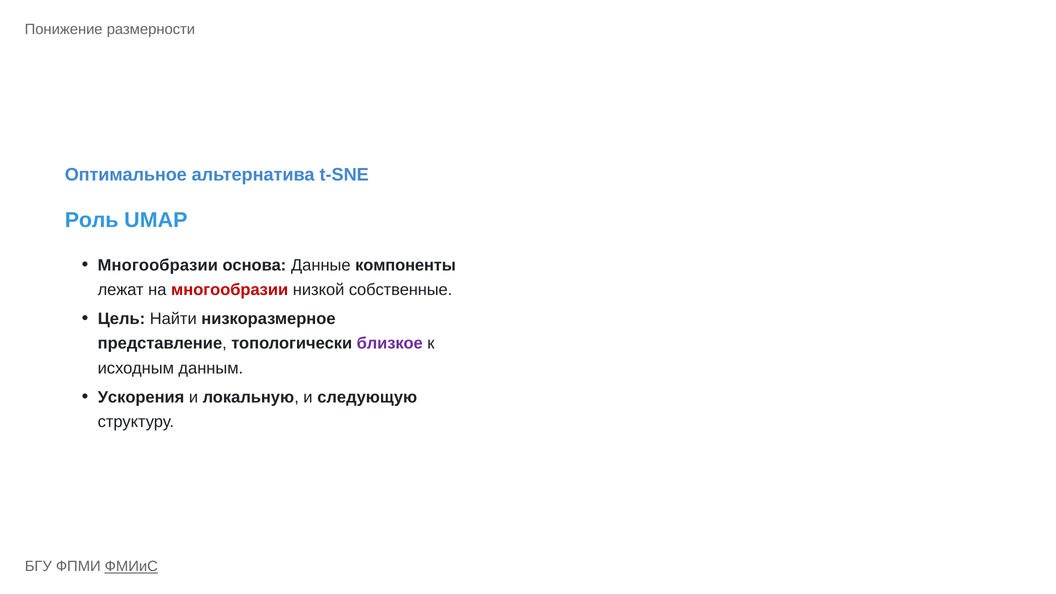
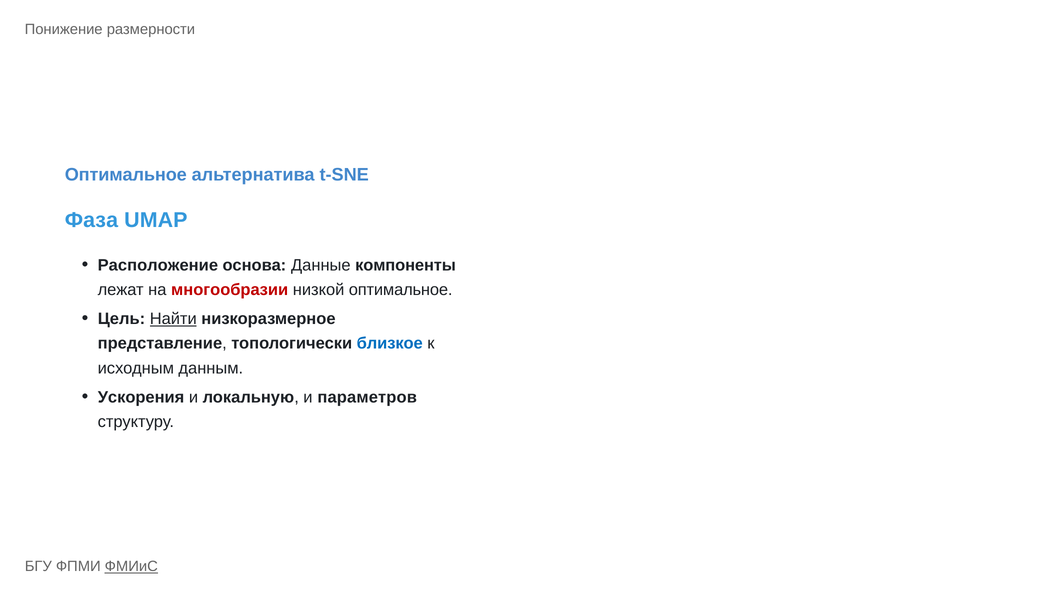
Роль: Роль -> Фаза
Многообразии at (158, 265): Многообразии -> Расположение
низкой собственные: собственные -> оптимальное
Найти underline: none -> present
близкое colour: purple -> blue
следующую: следующую -> параметров
